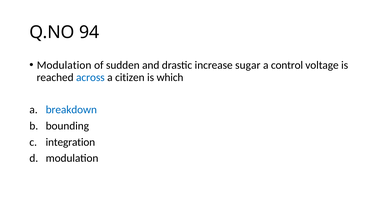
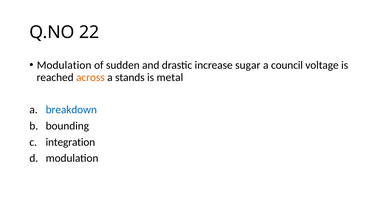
94: 94 -> 22
control: control -> council
across colour: blue -> orange
citizen: citizen -> stands
which: which -> metal
